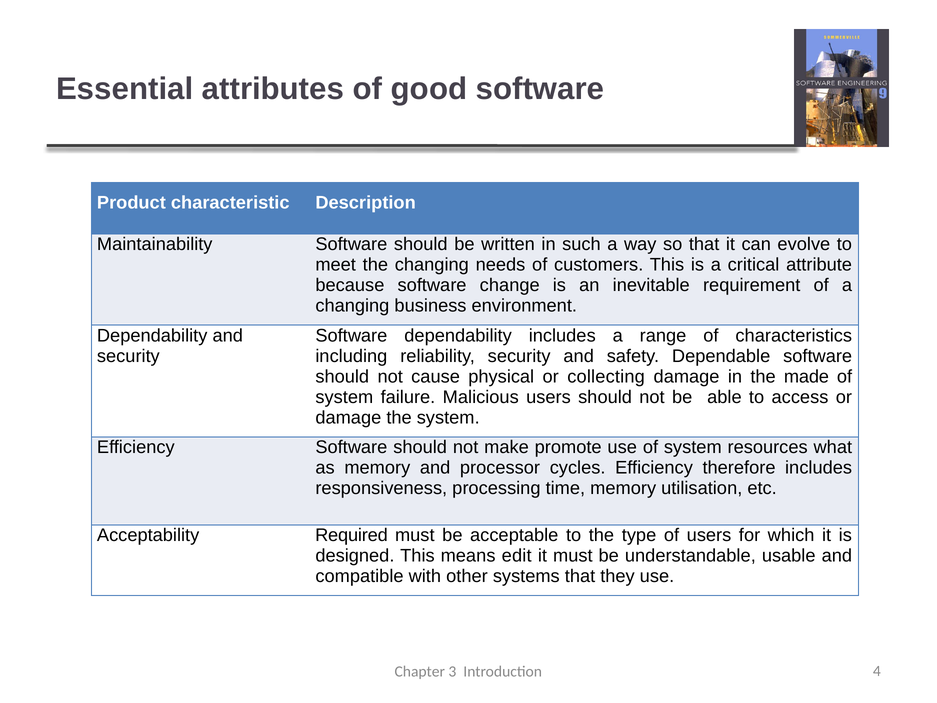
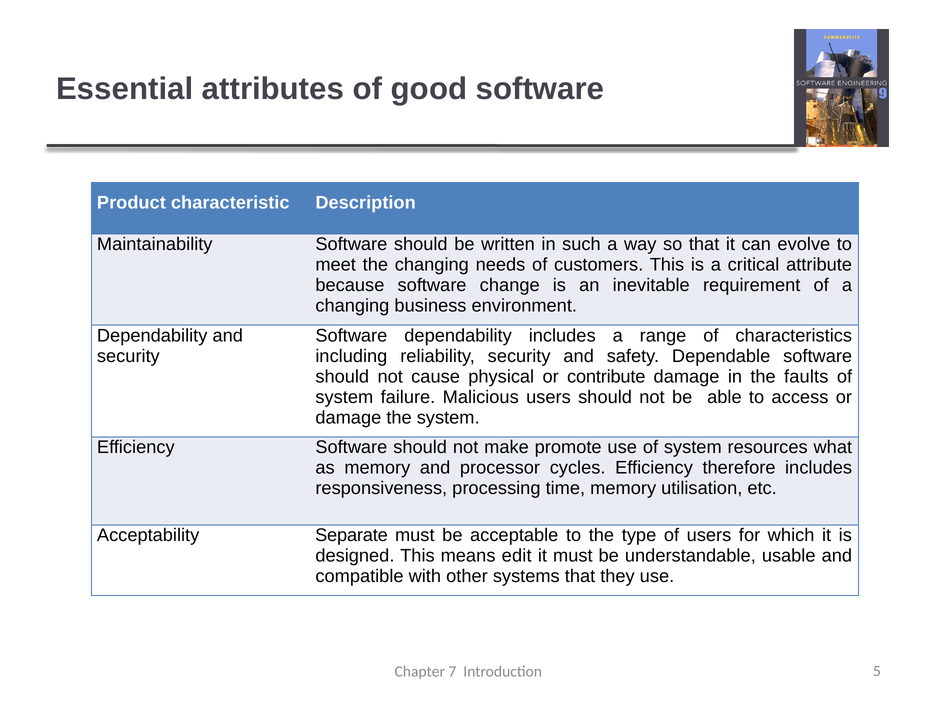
collecting: collecting -> contribute
made: made -> faults
Required: Required -> Separate
3: 3 -> 7
4: 4 -> 5
